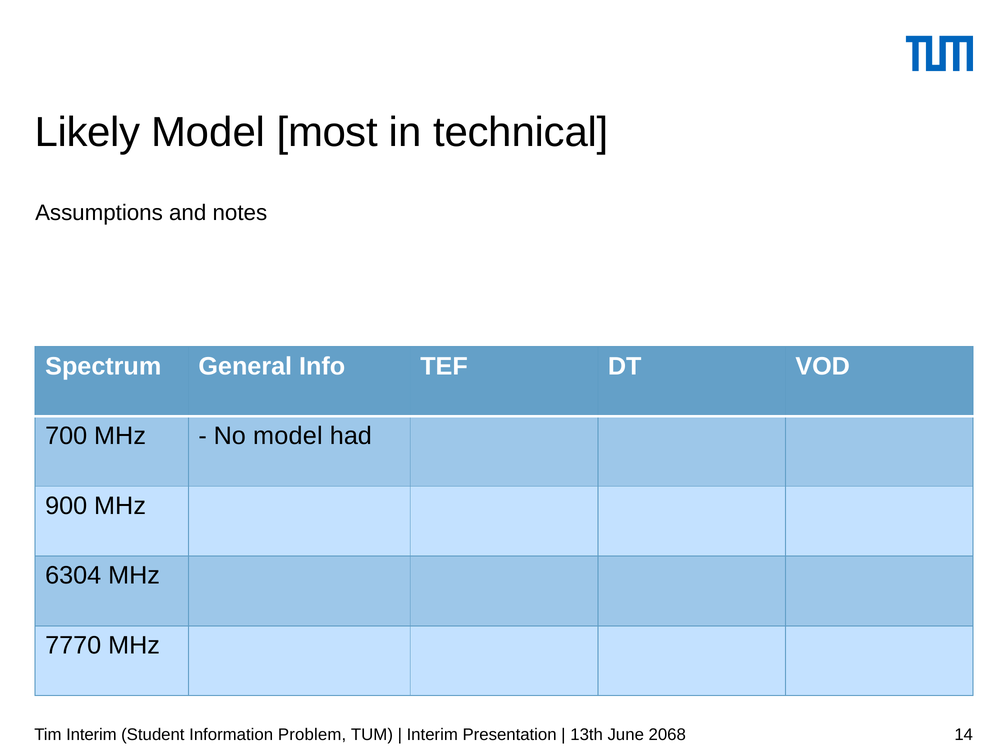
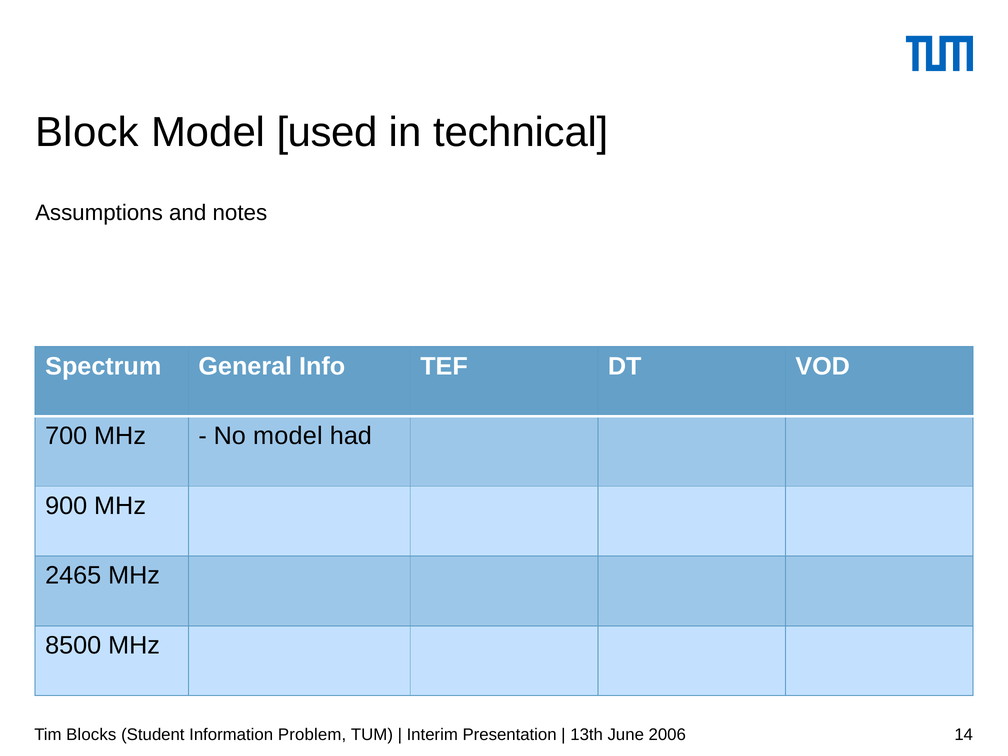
Likely: Likely -> Block
most: most -> used
6304: 6304 -> 2465
7770: 7770 -> 8500
Tim Interim: Interim -> Blocks
2068: 2068 -> 2006
